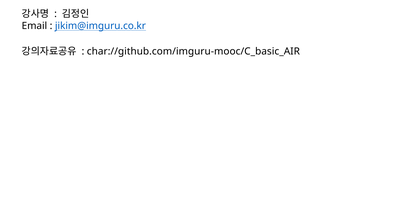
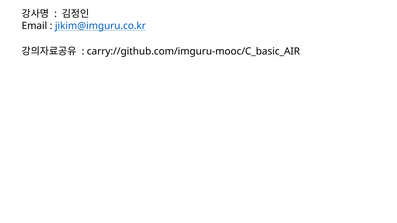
char://github.com/imguru-mooc/C_basic_AIR: char://github.com/imguru-mooc/C_basic_AIR -> carry://github.com/imguru-mooc/C_basic_AIR
